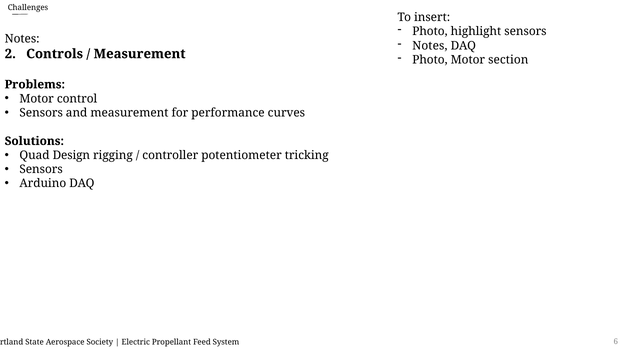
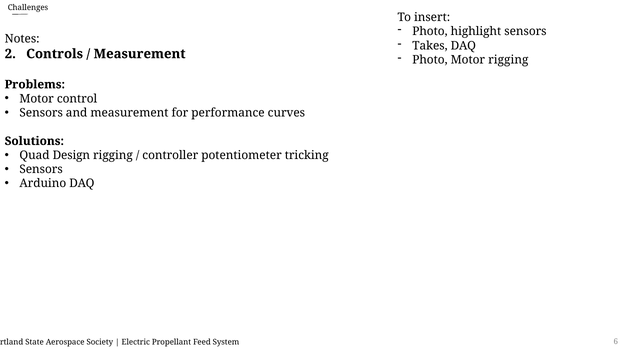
Notes at (430, 46): Notes -> Takes
Motor section: section -> rigging
